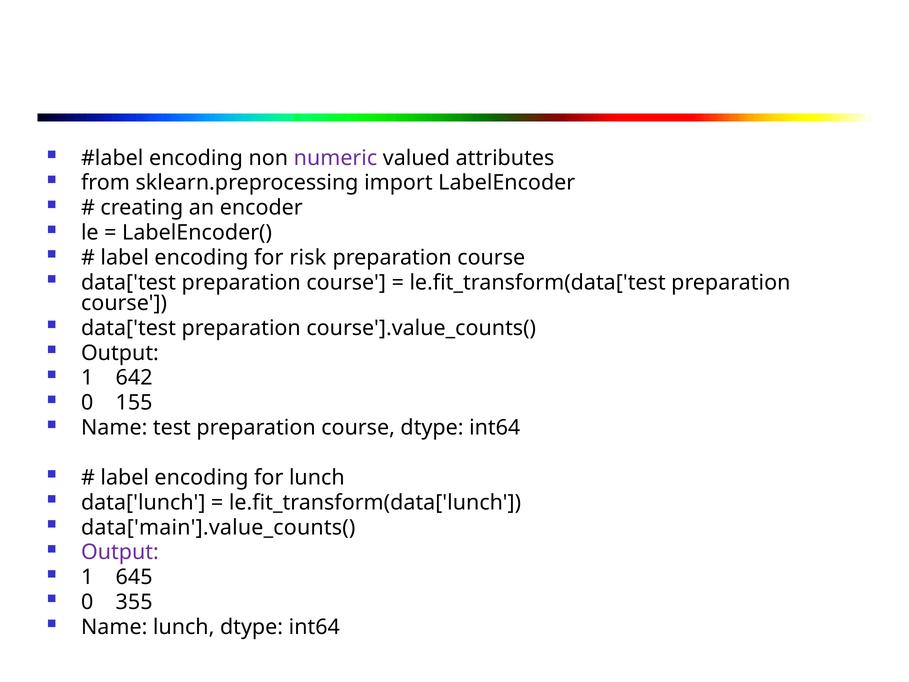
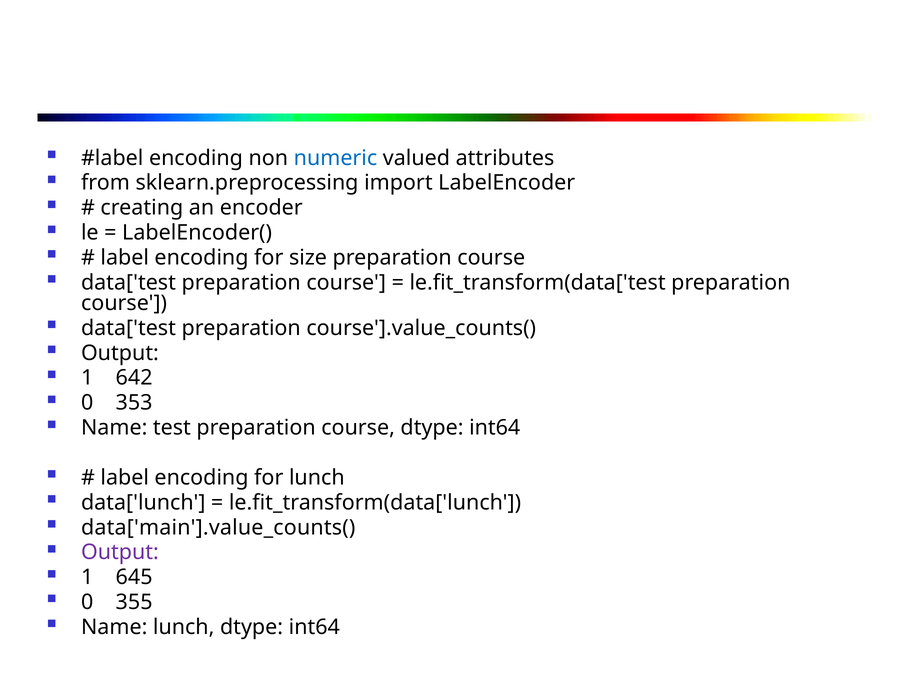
numeric colour: purple -> blue
risk: risk -> size
155: 155 -> 353
